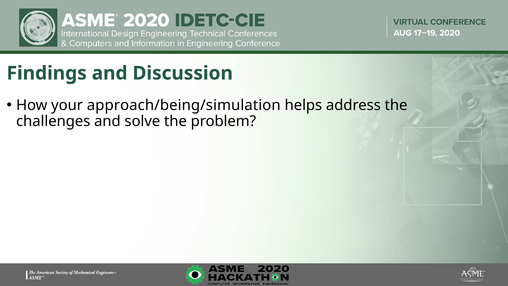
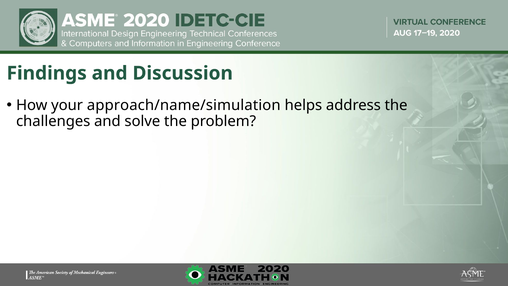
approach/being/simulation: approach/being/simulation -> approach/name/simulation
